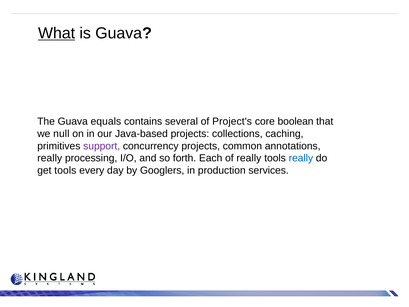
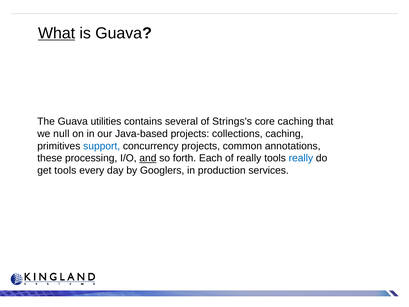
equals: equals -> utilities
Project's: Project's -> Strings's
core boolean: boolean -> caching
support colour: purple -> blue
really at (50, 158): really -> these
and underline: none -> present
